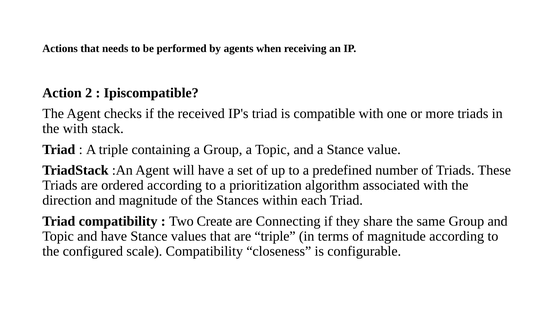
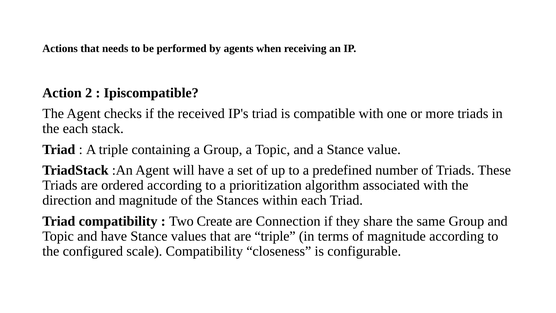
the with: with -> each
Connecting: Connecting -> Connection
